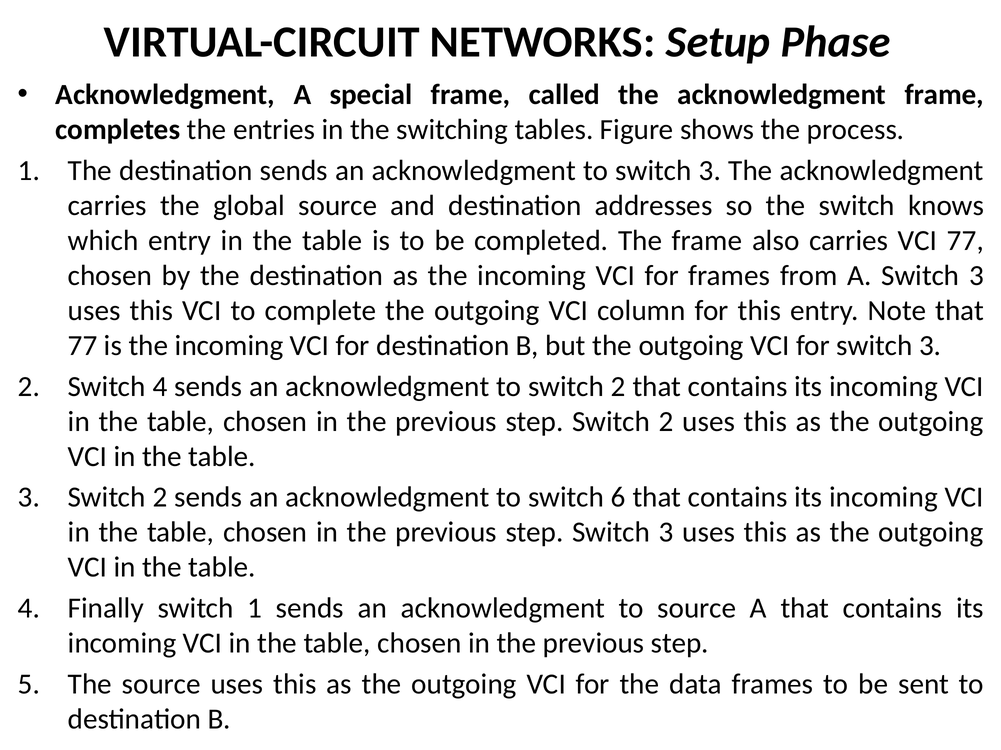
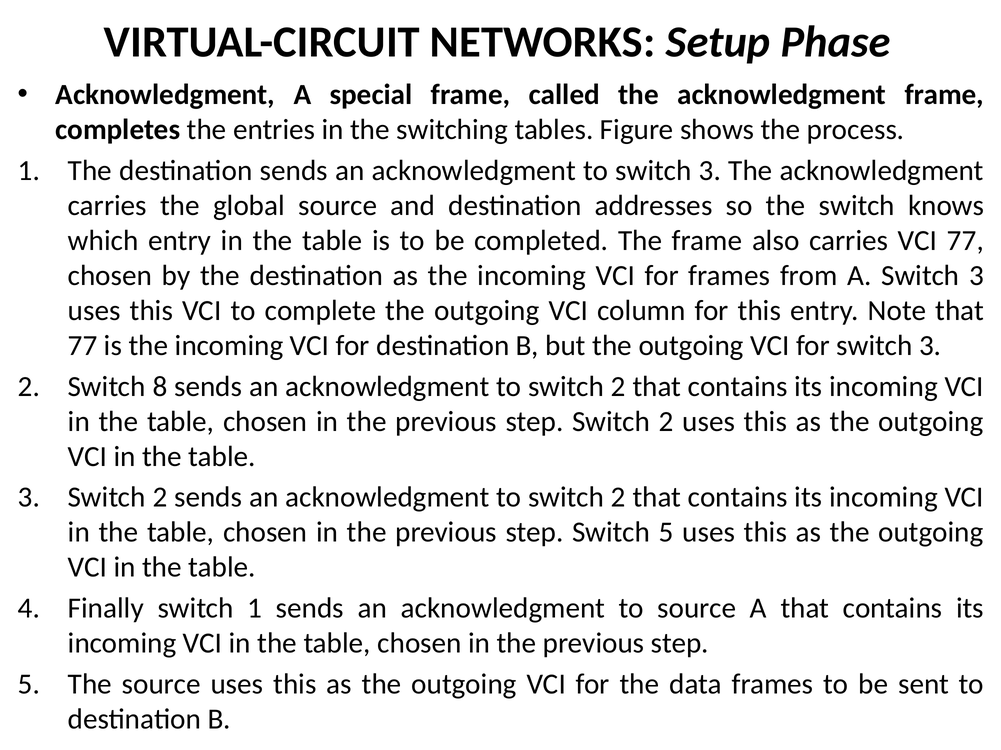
Switch 4: 4 -> 8
6 at (618, 498): 6 -> 2
step Switch 3: 3 -> 5
